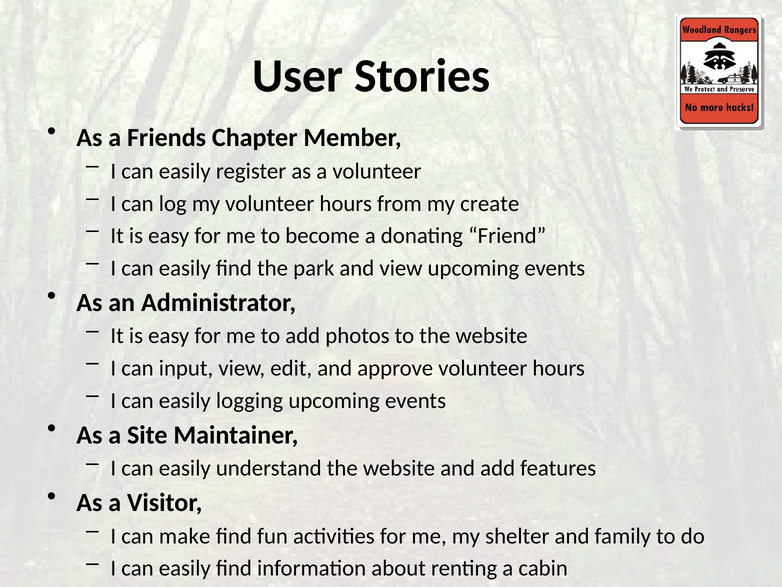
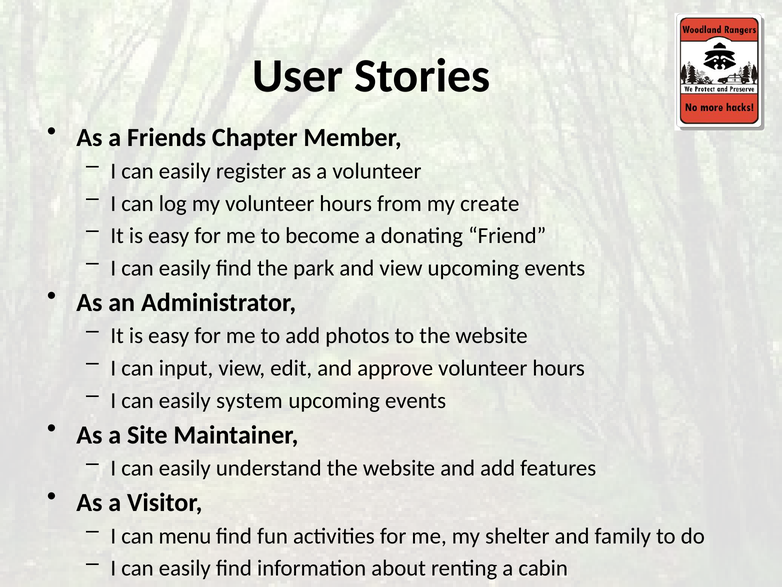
logging: logging -> system
make: make -> menu
